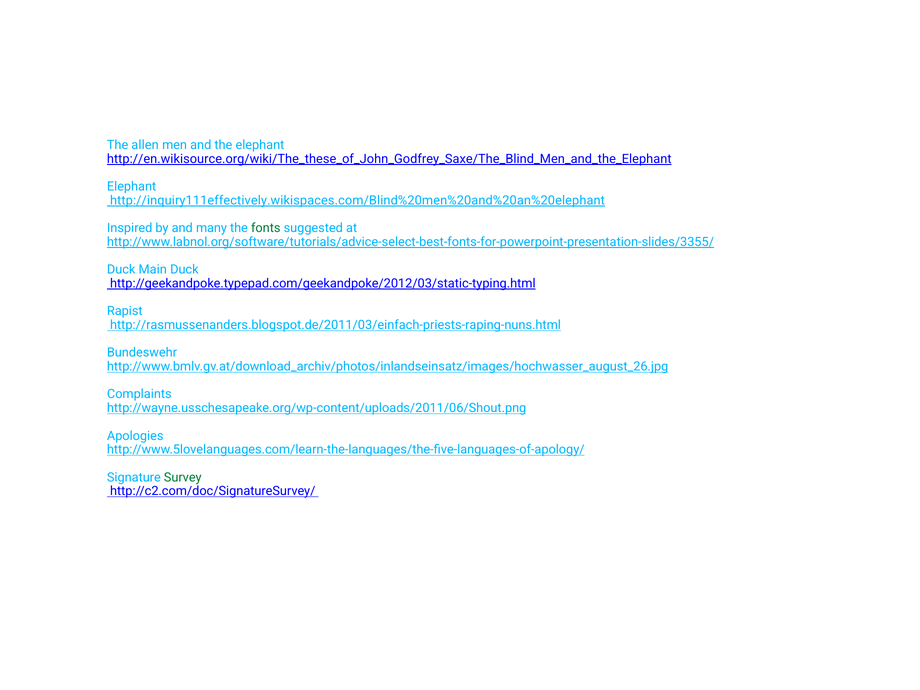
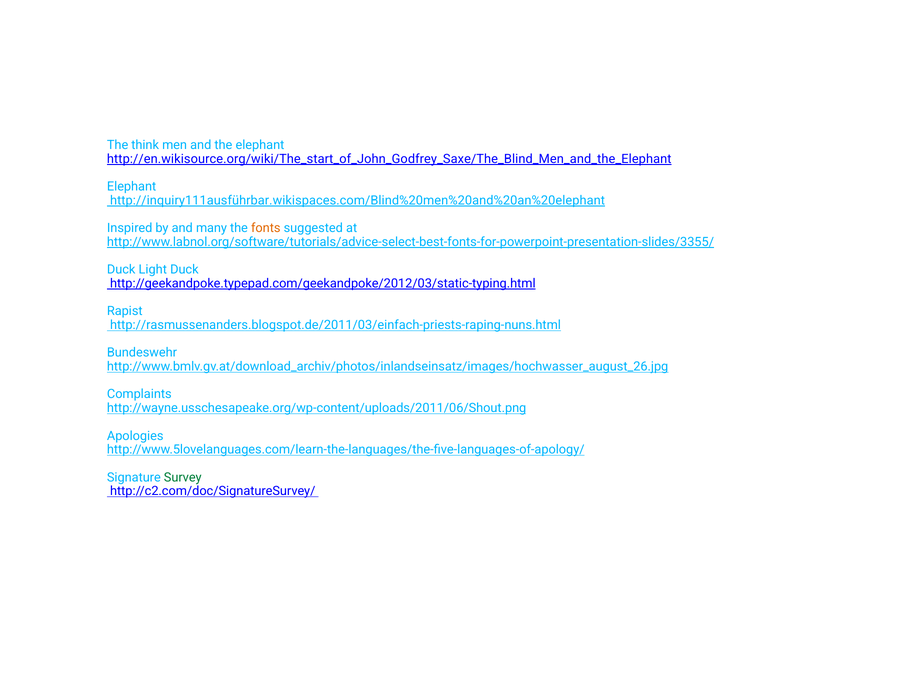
allen: allen -> think
http://en.wikisource.org/wiki/The_these_of_John_Godfrey_Saxe/The_Blind_Men_and_the_Elephant: http://en.wikisource.org/wiki/The_these_of_John_Godfrey_Saxe/The_Blind_Men_and_the_Elephant -> http://en.wikisource.org/wiki/The_start_of_John_Godfrey_Saxe/The_Blind_Men_and_the_Elephant
http://inquiry111effectively.wikispaces.com/Blind%20men%20and%20an%20elephant: http://inquiry111effectively.wikispaces.com/Blind%20men%20and%20an%20elephant -> http://inquiry111ausführbar.wikispaces.com/Blind%20men%20and%20an%20elephant
fonts colour: green -> orange
Main: Main -> Light
